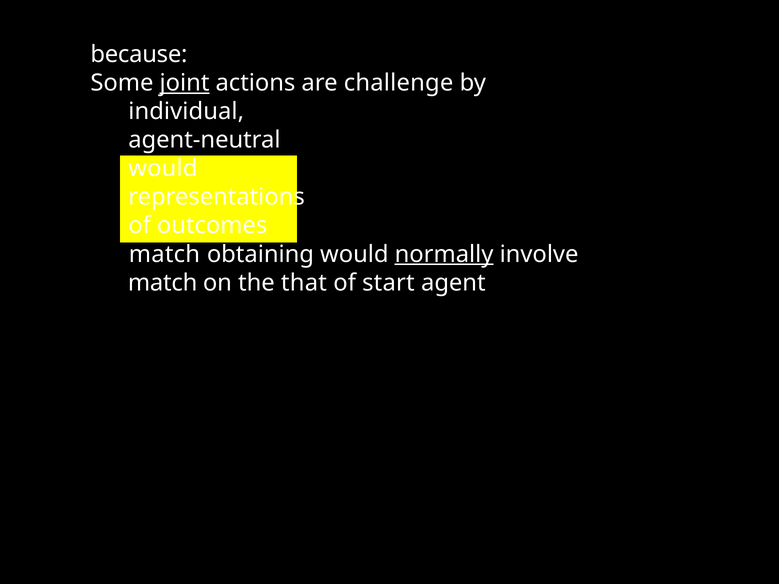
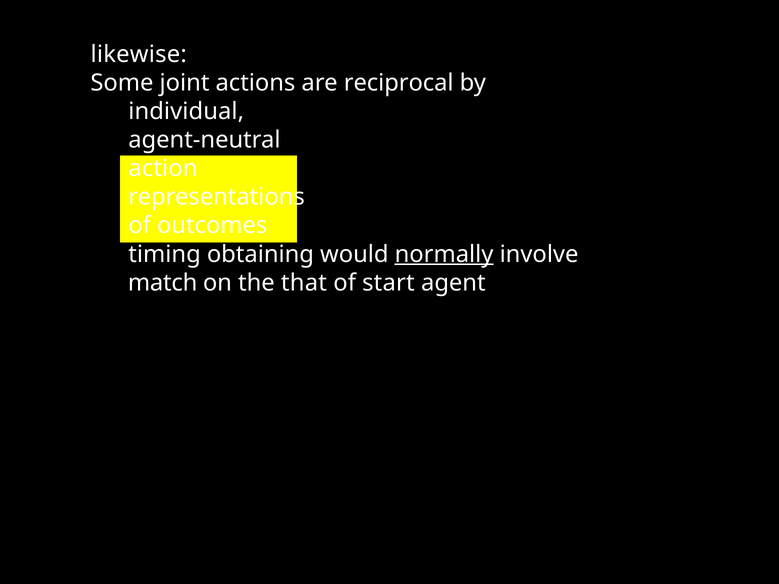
because: because -> likewise
joint underline: present -> none
challenge: challenge -> reciprocal
would at (163, 169): would -> action
match at (164, 254): match -> timing
